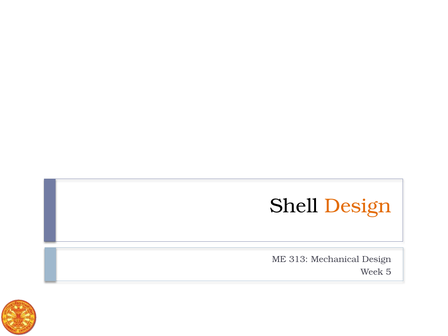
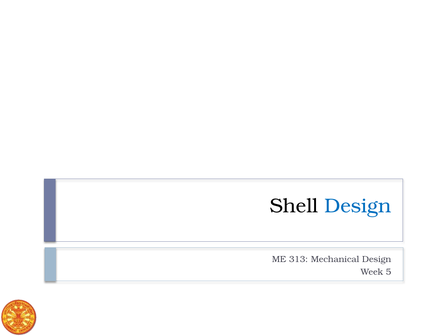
Design at (358, 206) colour: orange -> blue
